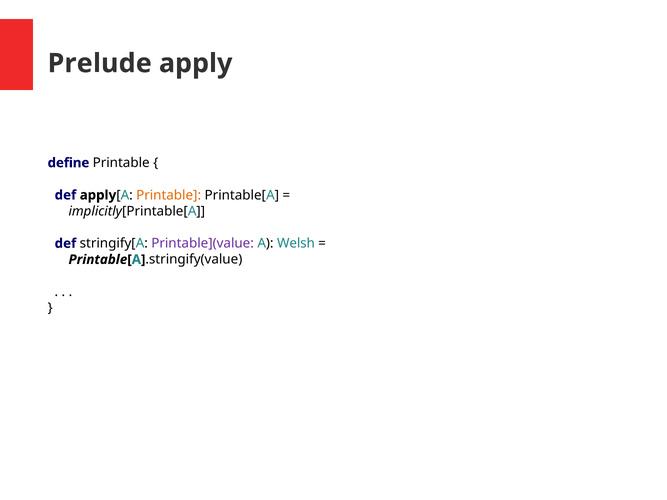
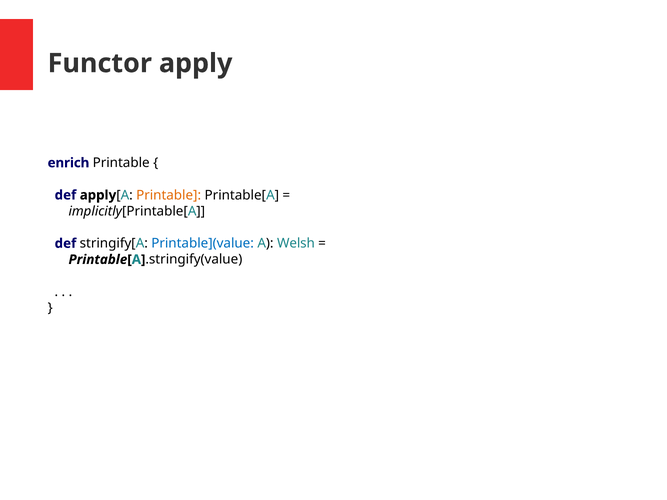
Prelude: Prelude -> Functor
define: define -> enrich
Printable](value colour: purple -> blue
